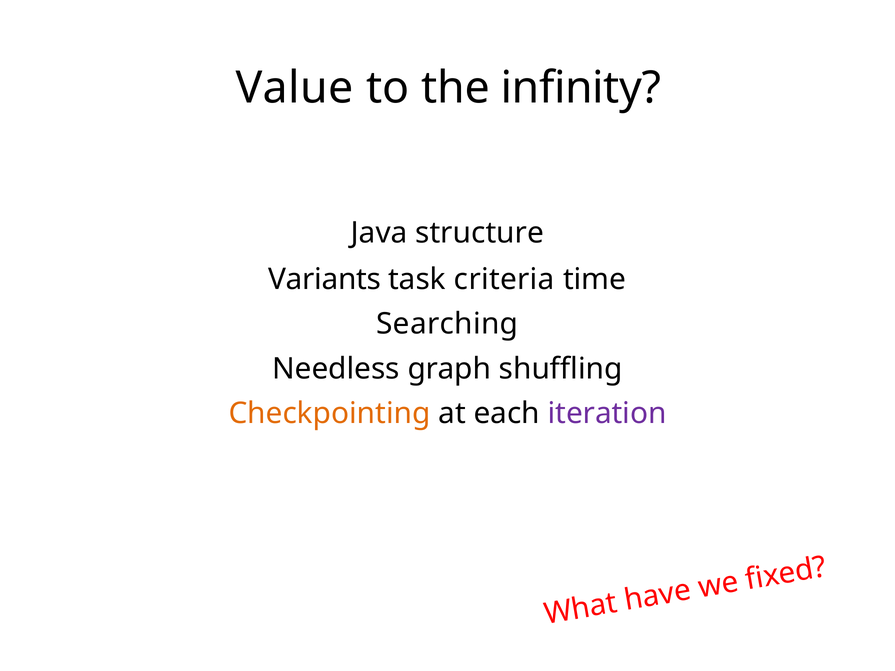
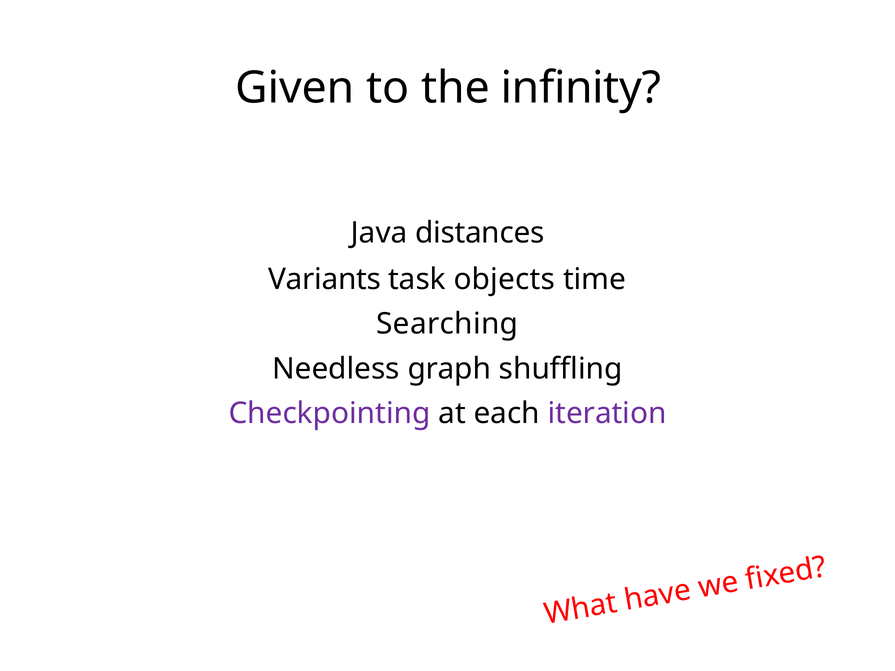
Value: Value -> Given
structure: structure -> distances
criteria: criteria -> objects
Checkpointing colour: orange -> purple
